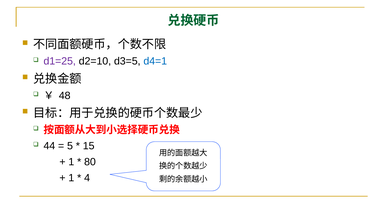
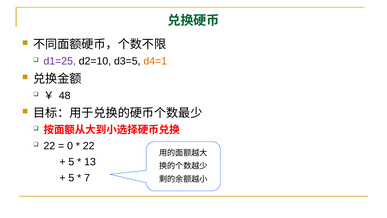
d4=1 colour: blue -> orange
44 at (49, 146): 44 -> 22
5: 5 -> 0
15 at (89, 146): 15 -> 22
1 at (71, 162): 1 -> 5
80: 80 -> 13
1 at (71, 178): 1 -> 5
4: 4 -> 7
